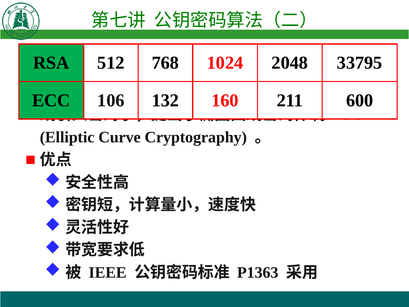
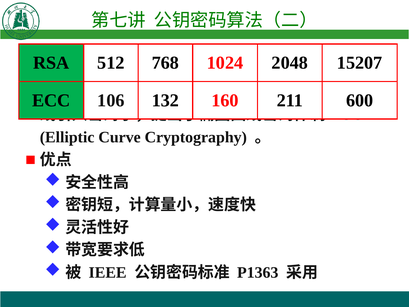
33795: 33795 -> 15207
